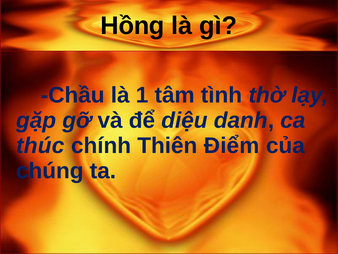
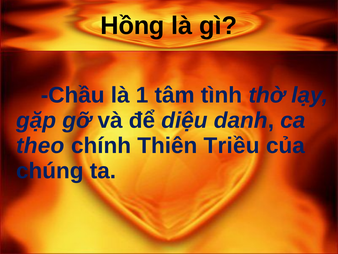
thúc: thúc -> theo
Điểm: Điểm -> Triều
